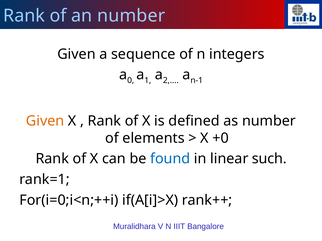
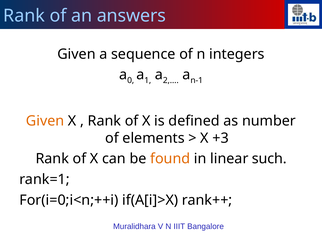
an number: number -> answers
+0: +0 -> +3
found colour: blue -> orange
